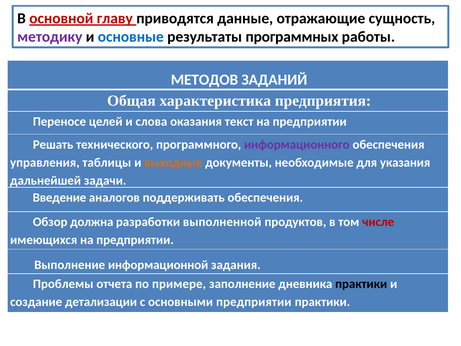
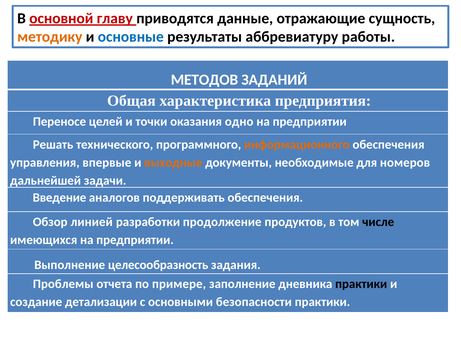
методику colour: purple -> orange
программных: программных -> аббревиатуру
слова: слова -> точки
текст: текст -> одно
информационного colour: purple -> orange
таблицы: таблицы -> впервые
указания: указания -> номеров
должна: должна -> линией
выполненной: выполненной -> продолжение
числе colour: red -> black
информационной: информационной -> целесообразность
основными предприятии: предприятии -> безопасности
